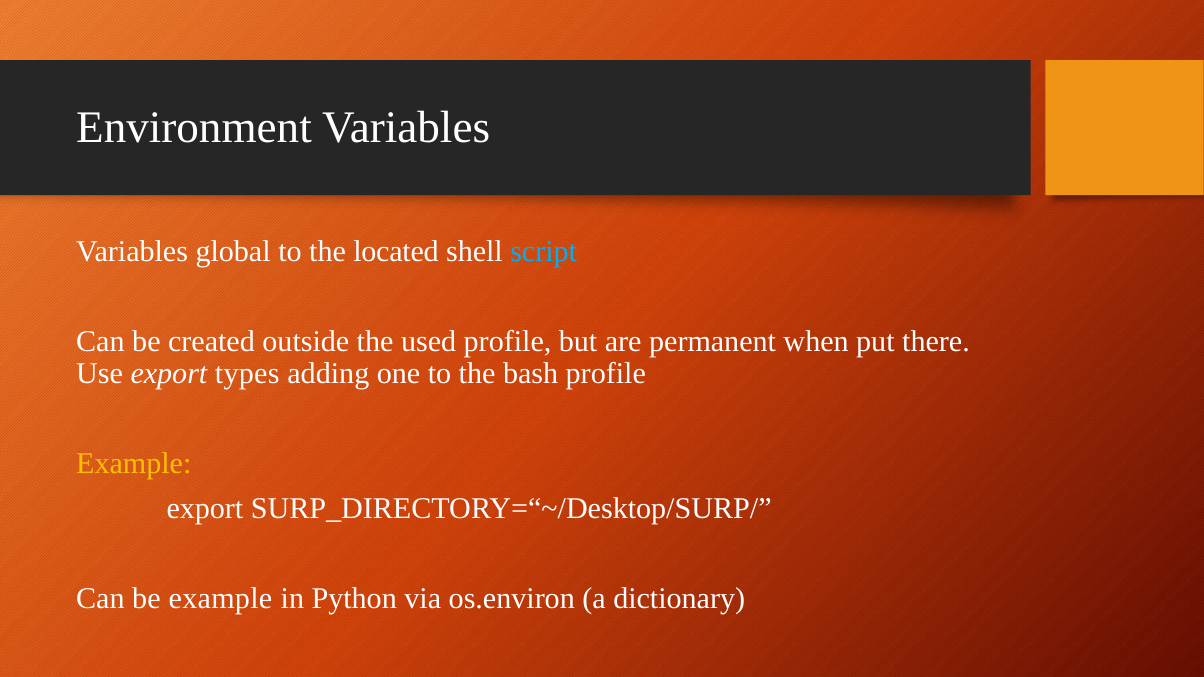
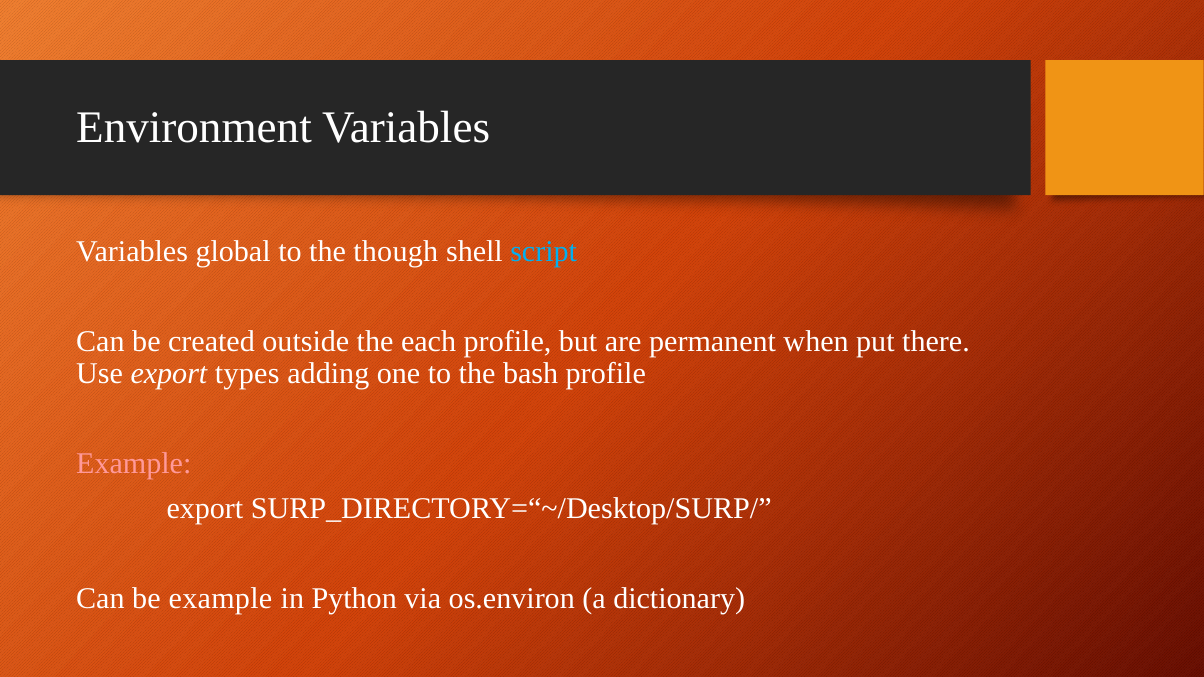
located: located -> though
used: used -> each
Example at (134, 464) colour: yellow -> pink
